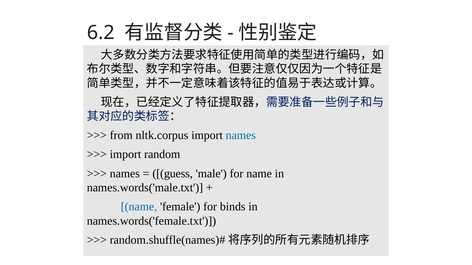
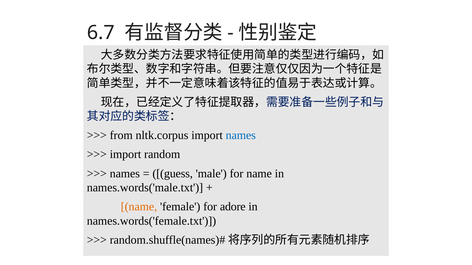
6.2: 6.2 -> 6.7
name at (139, 207) colour: blue -> orange
binds: binds -> adore
